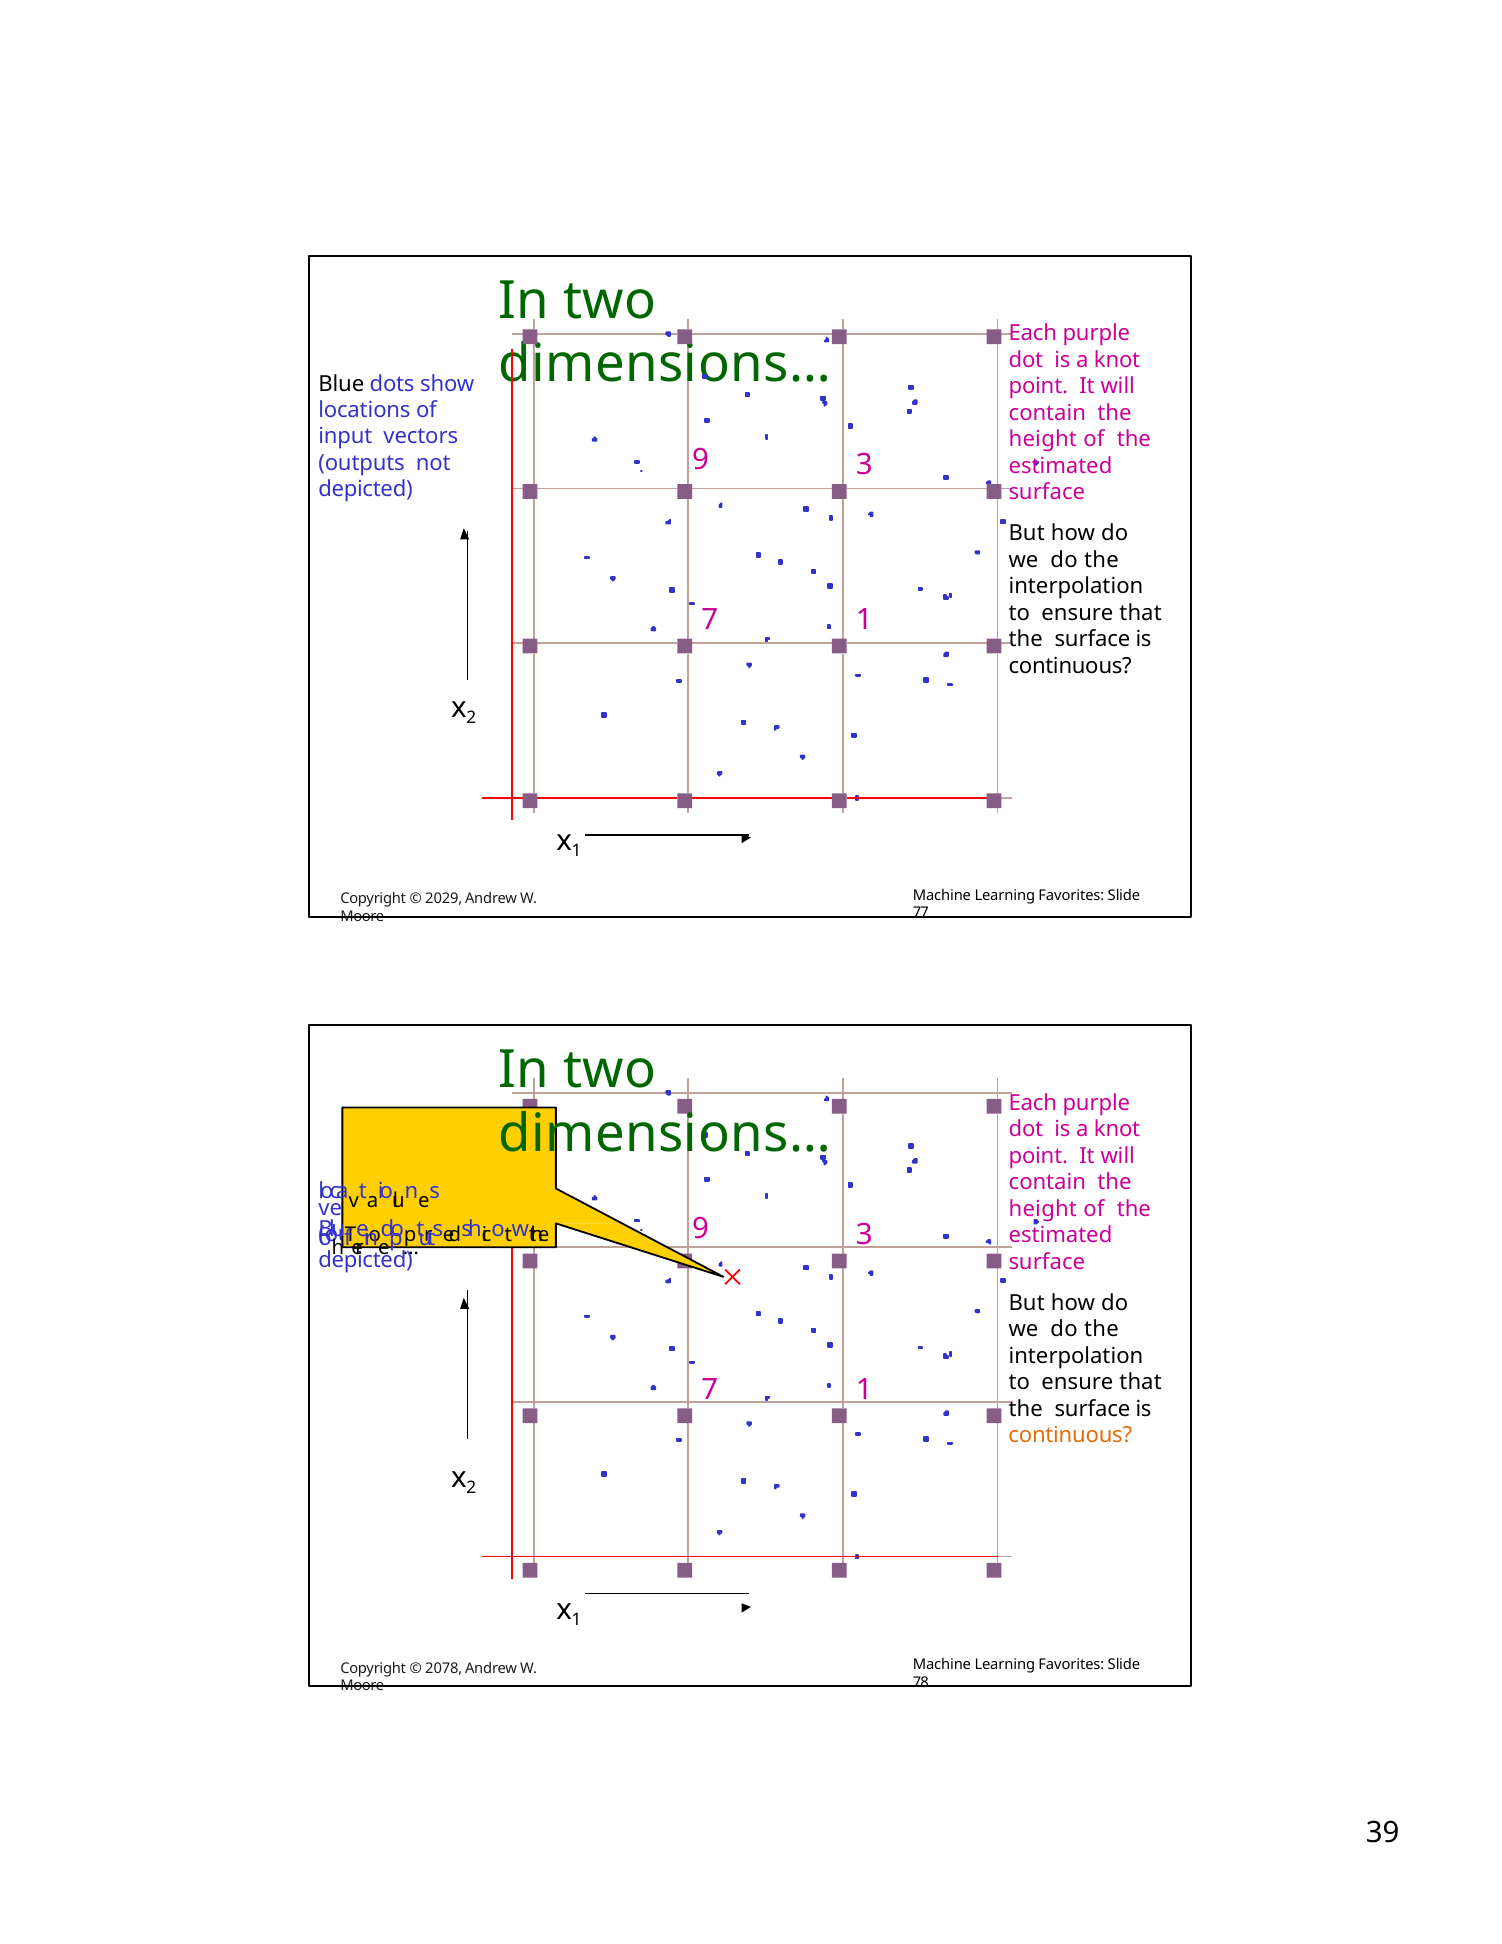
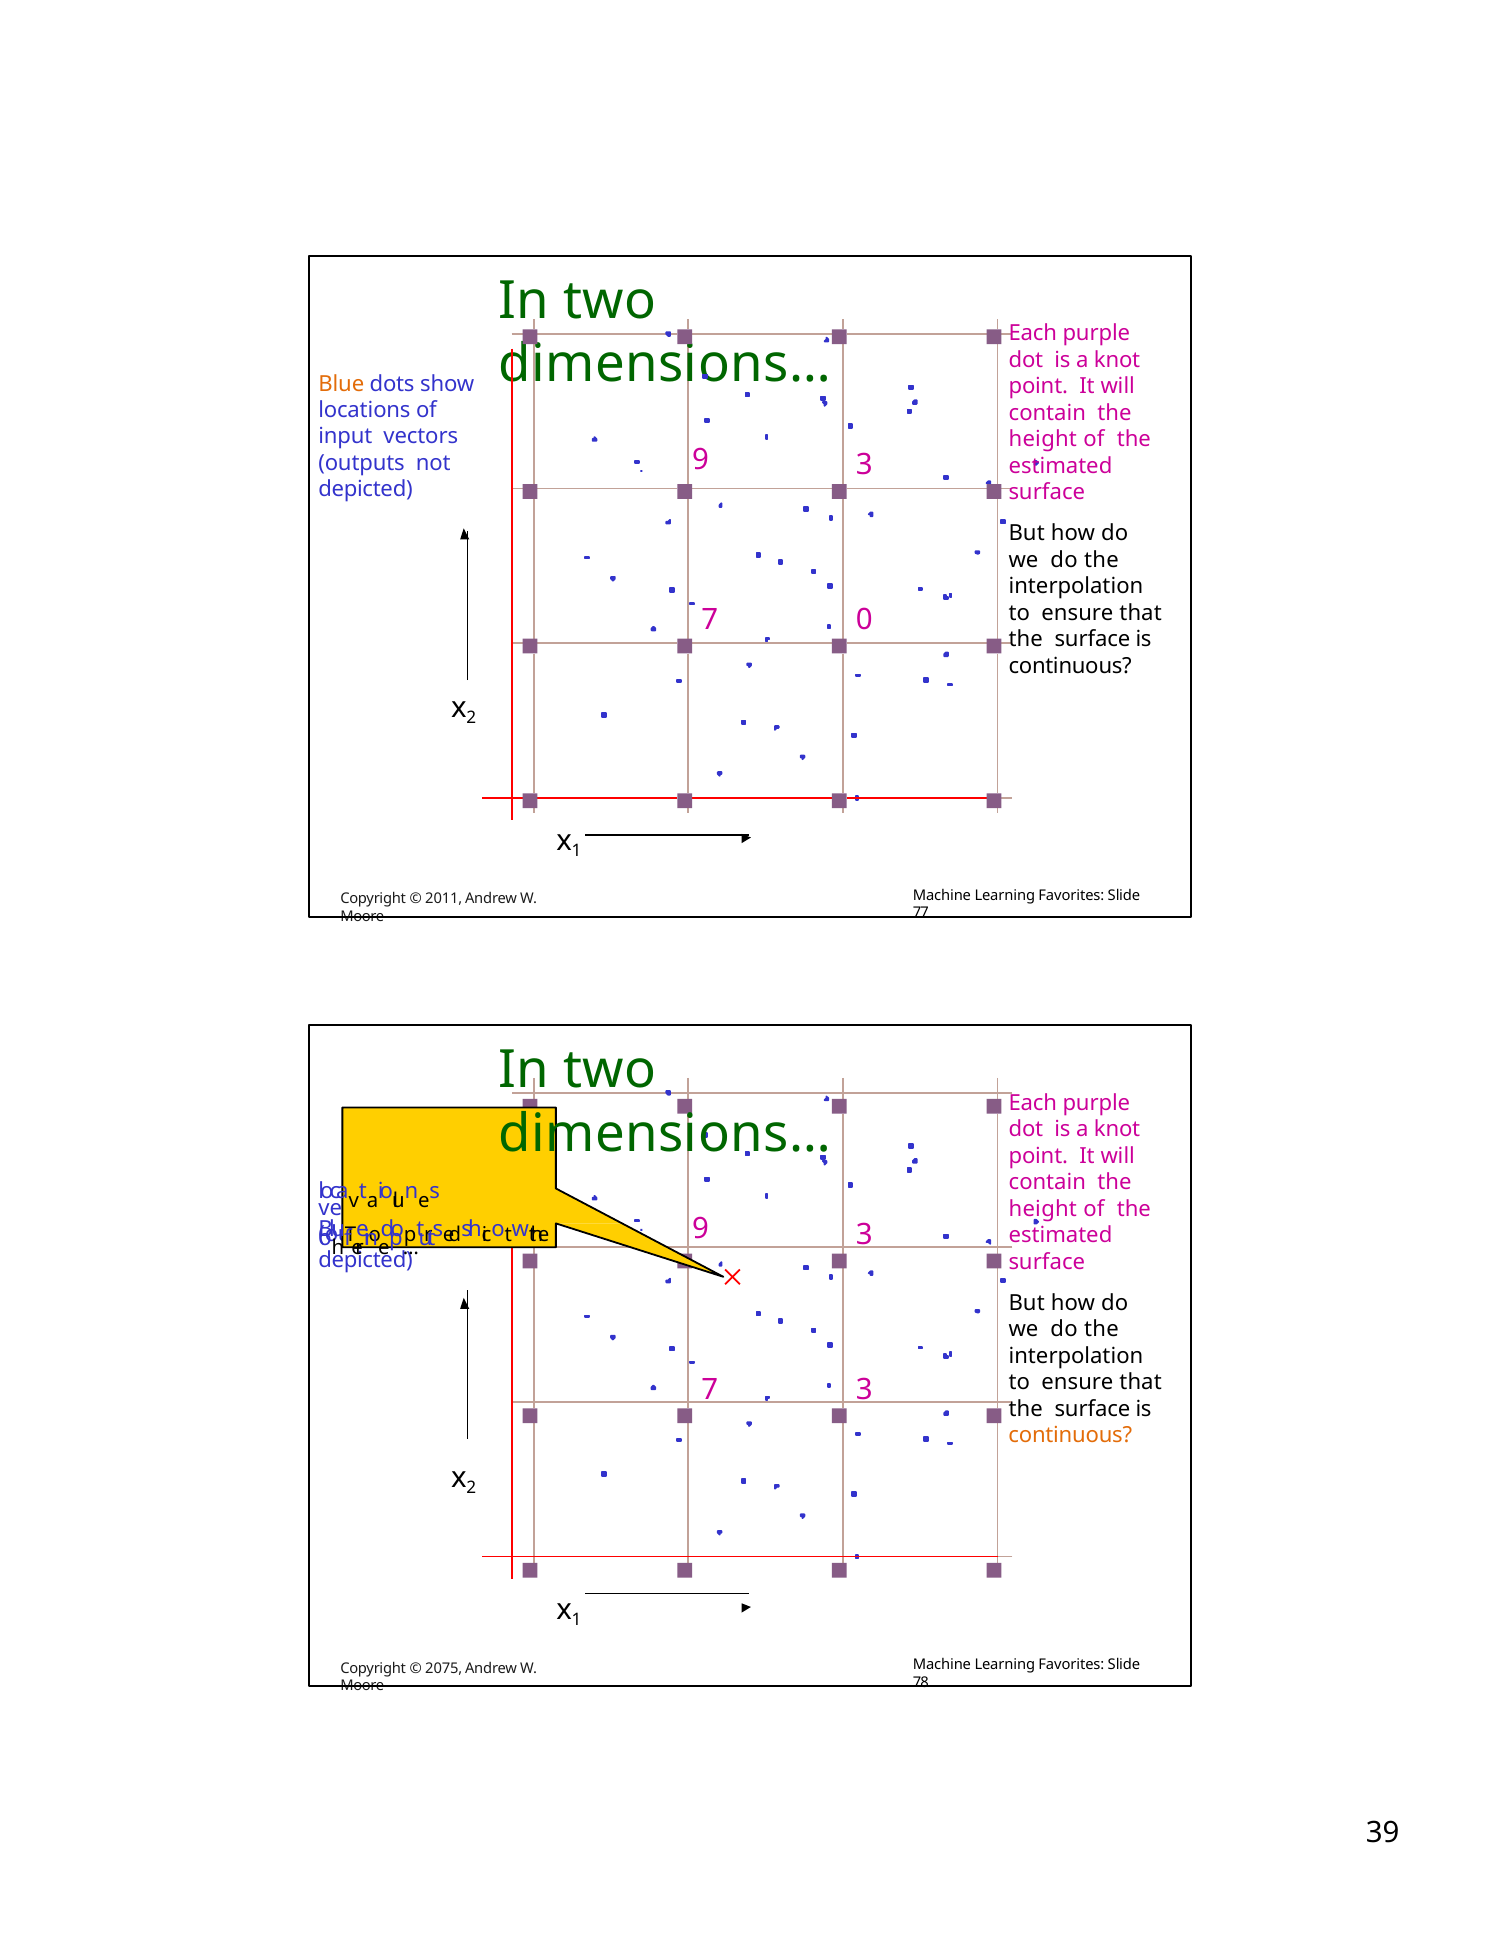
Blue colour: black -> orange
1 at (864, 620): 1 -> 0
2029: 2029 -> 2011
1 at (864, 1389): 1 -> 3
2078: 2078 -> 2075
